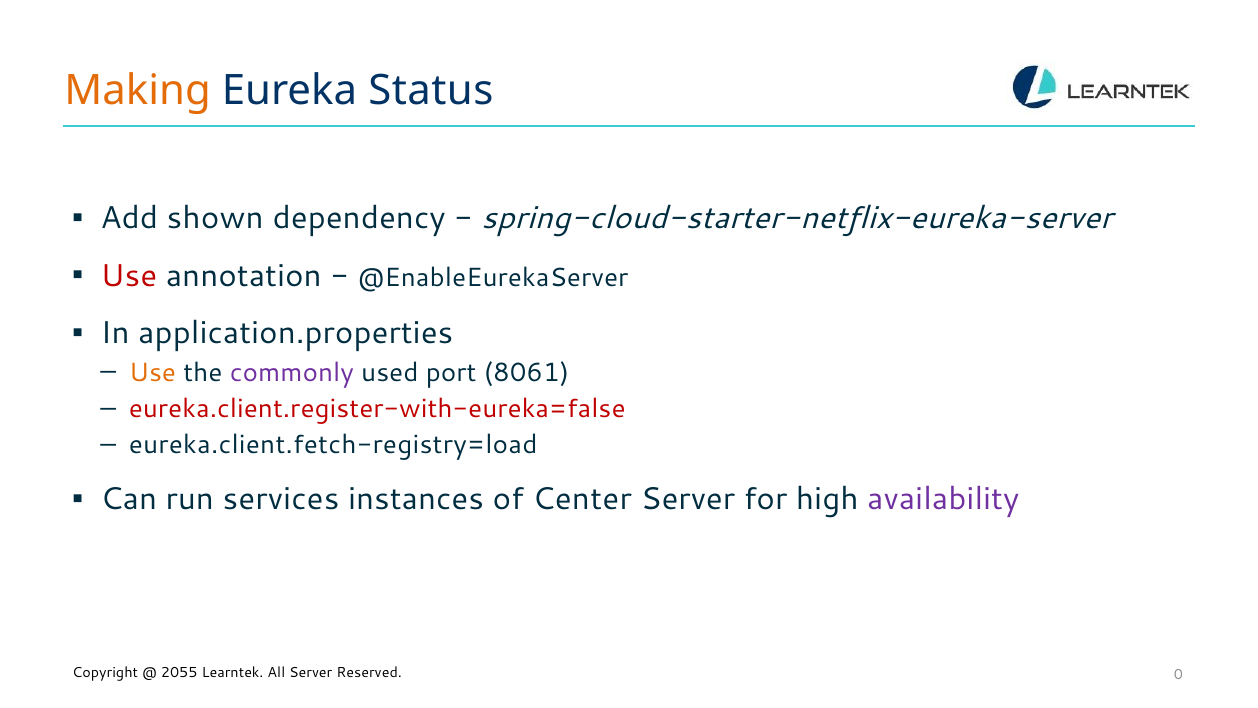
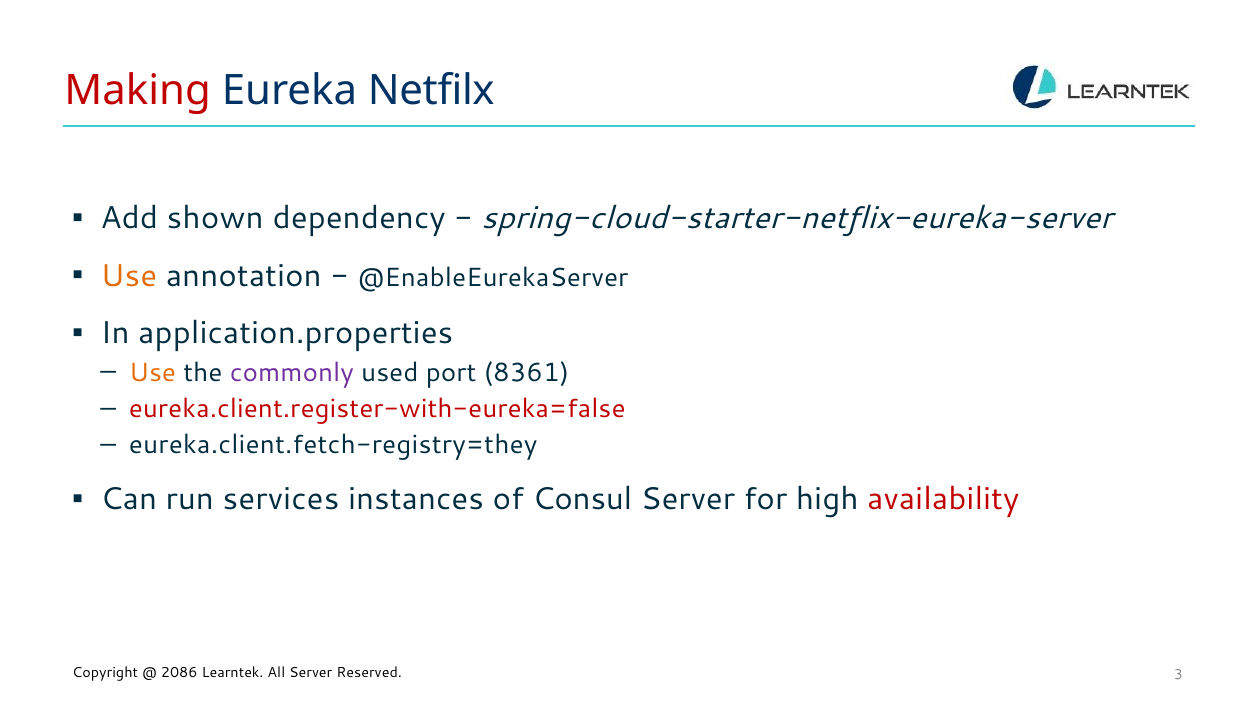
Making colour: orange -> red
Status: Status -> Netfilx
Use at (129, 276) colour: red -> orange
8061: 8061 -> 8361
eureka.client.fetch-registry=load: eureka.client.fetch-registry=load -> eureka.client.fetch-registry=they
Center: Center -> Consul
availability colour: purple -> red
2055: 2055 -> 2086
0: 0 -> 3
